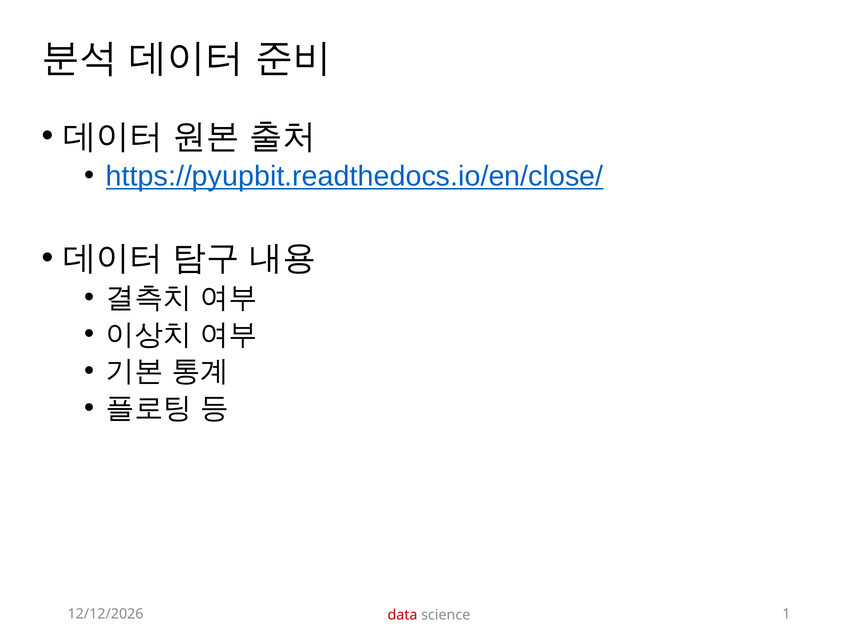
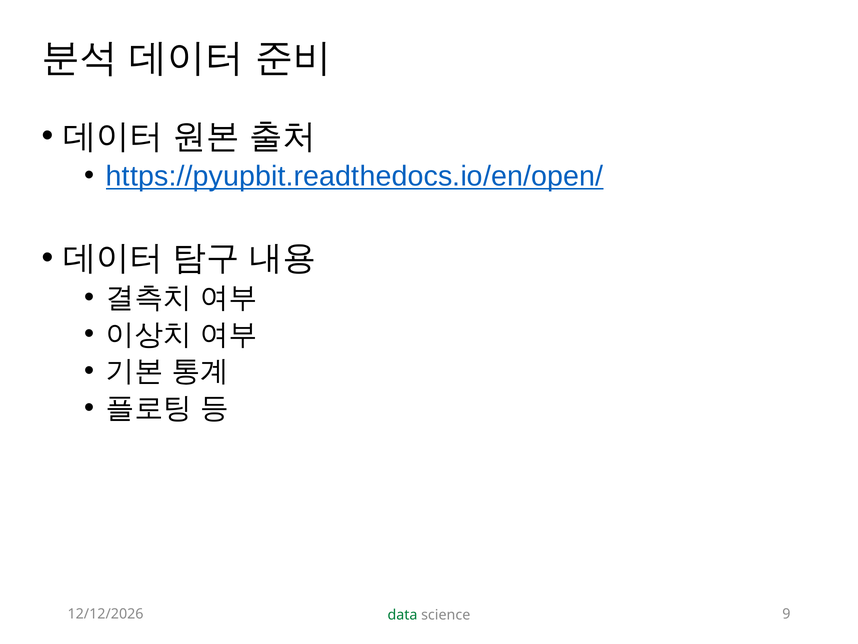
https://pyupbit.readthedocs.io/en/close/: https://pyupbit.readthedocs.io/en/close/ -> https://pyupbit.readthedocs.io/en/open/
data colour: red -> green
1: 1 -> 9
